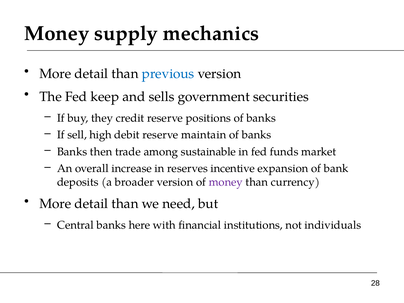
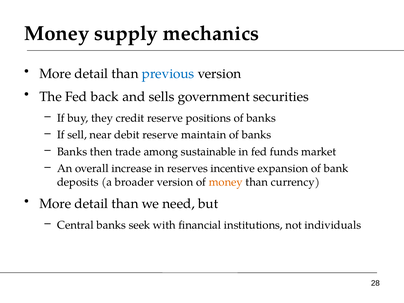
keep: keep -> back
high: high -> near
money at (226, 182) colour: purple -> orange
here: here -> seek
